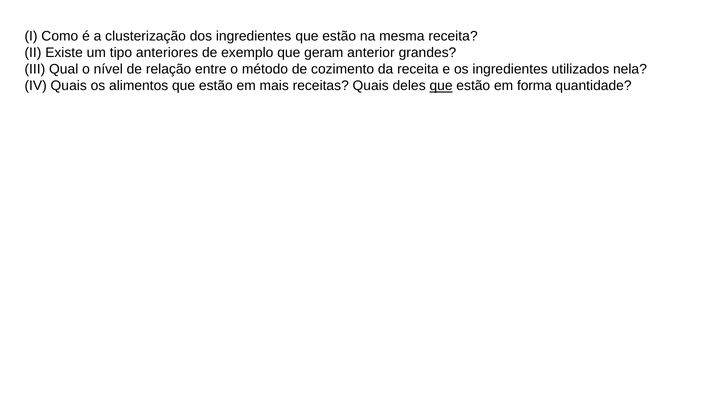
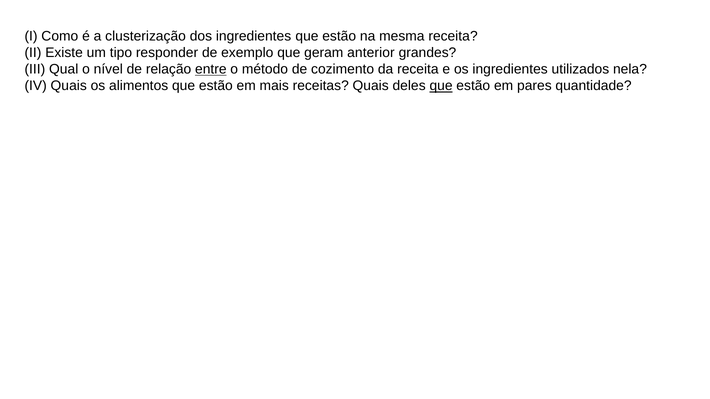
anteriores: anteriores -> responder
entre underline: none -> present
forma: forma -> pares
